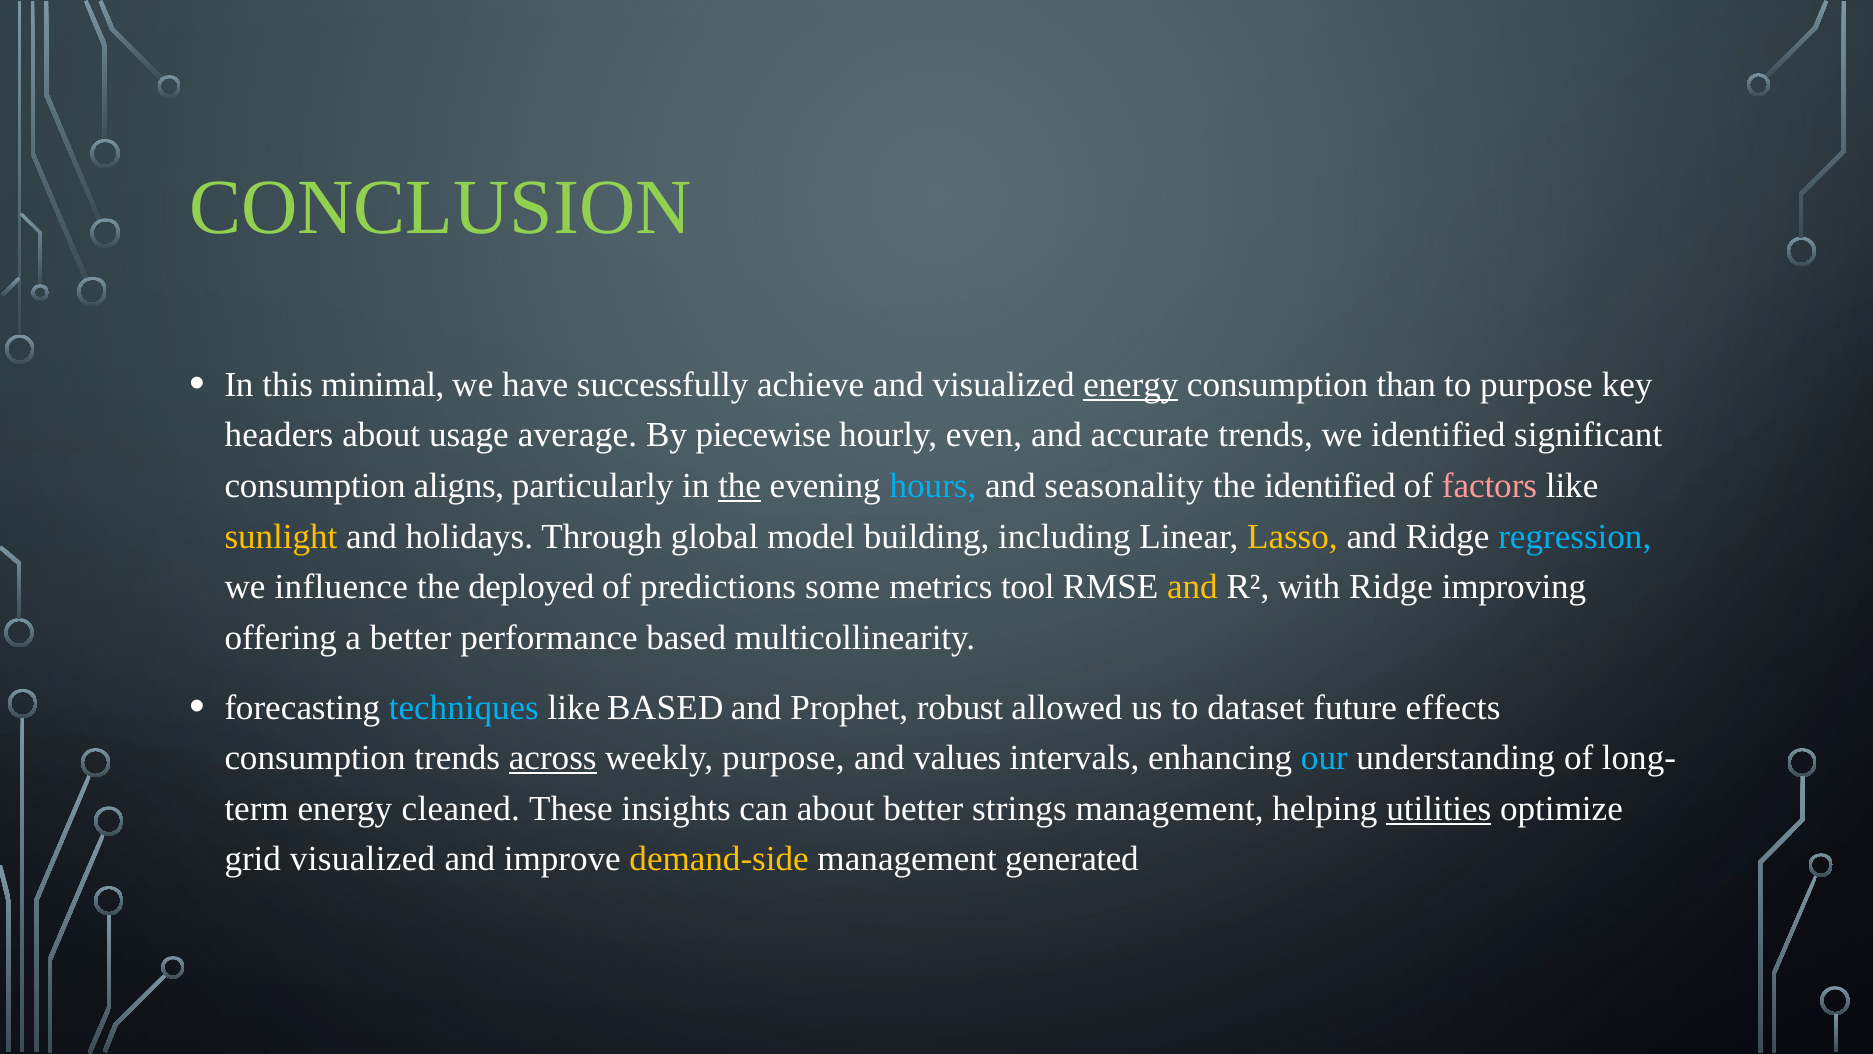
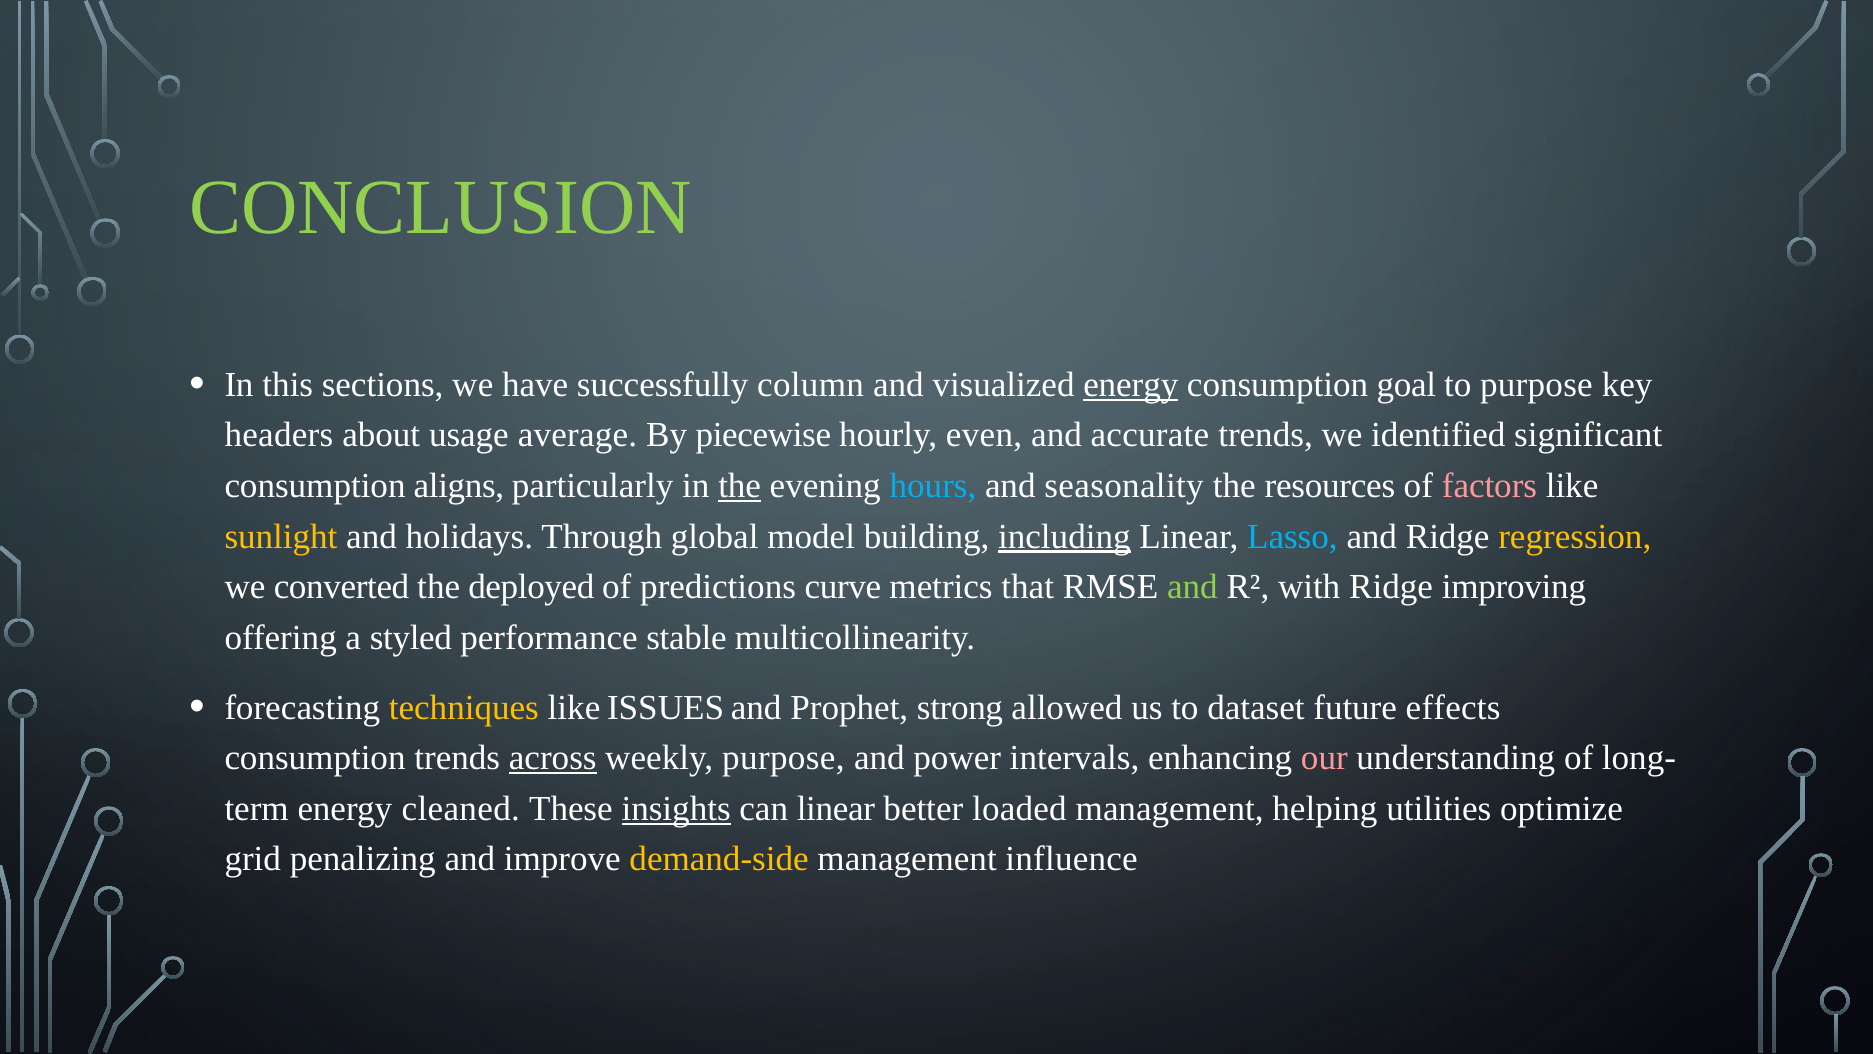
minimal: minimal -> sections
achieve: achieve -> column
than: than -> goal
the identified: identified -> resources
including underline: none -> present
Lasso colour: yellow -> light blue
regression colour: light blue -> yellow
influence: influence -> converted
some: some -> curve
tool: tool -> that
and at (1193, 587) colour: yellow -> light green
a better: better -> styled
performance based: based -> stable
techniques colour: light blue -> yellow
like BASED: BASED -> ISSUES
robust: robust -> strong
values: values -> power
our colour: light blue -> pink
insights underline: none -> present
can about: about -> linear
strings: strings -> loaded
utilities underline: present -> none
grid visualized: visualized -> penalizing
generated: generated -> influence
